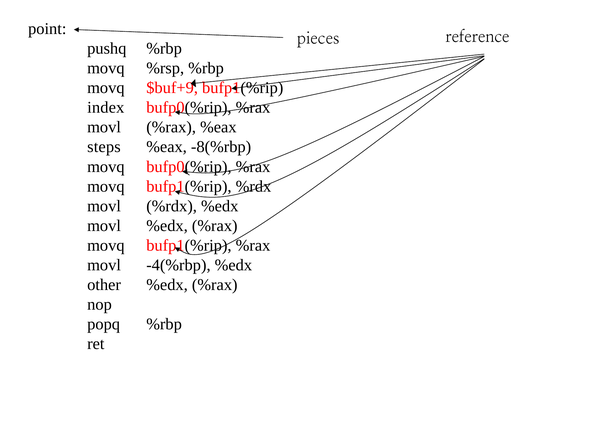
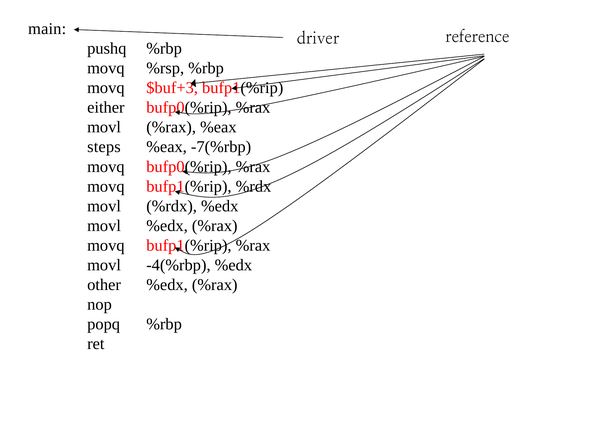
point: point -> main
pieces: pieces -> driver
$buf+9: $buf+9 -> $buf+3
index: index -> either
-8(%rbp: -8(%rbp -> -7(%rbp
